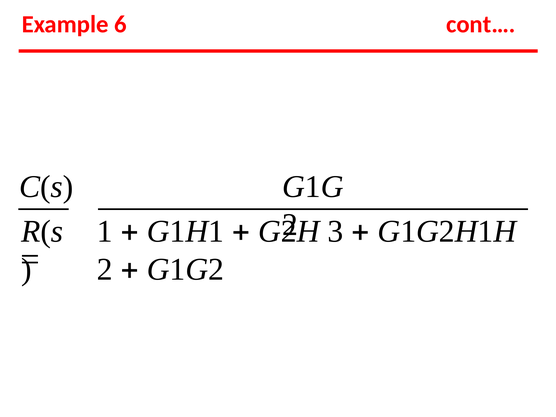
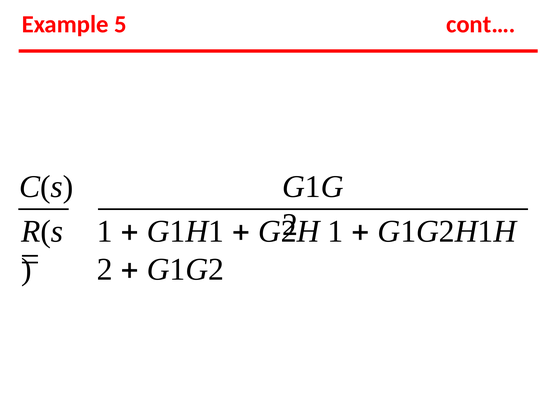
6: 6 -> 5
3 at (335, 232): 3 -> 1
